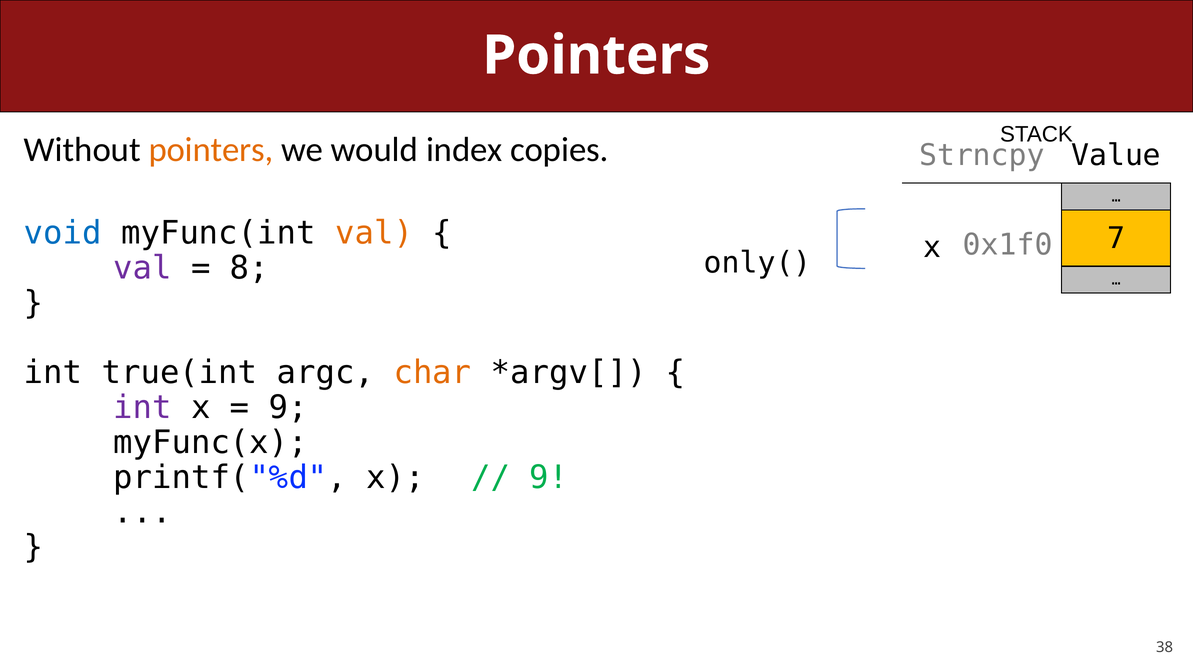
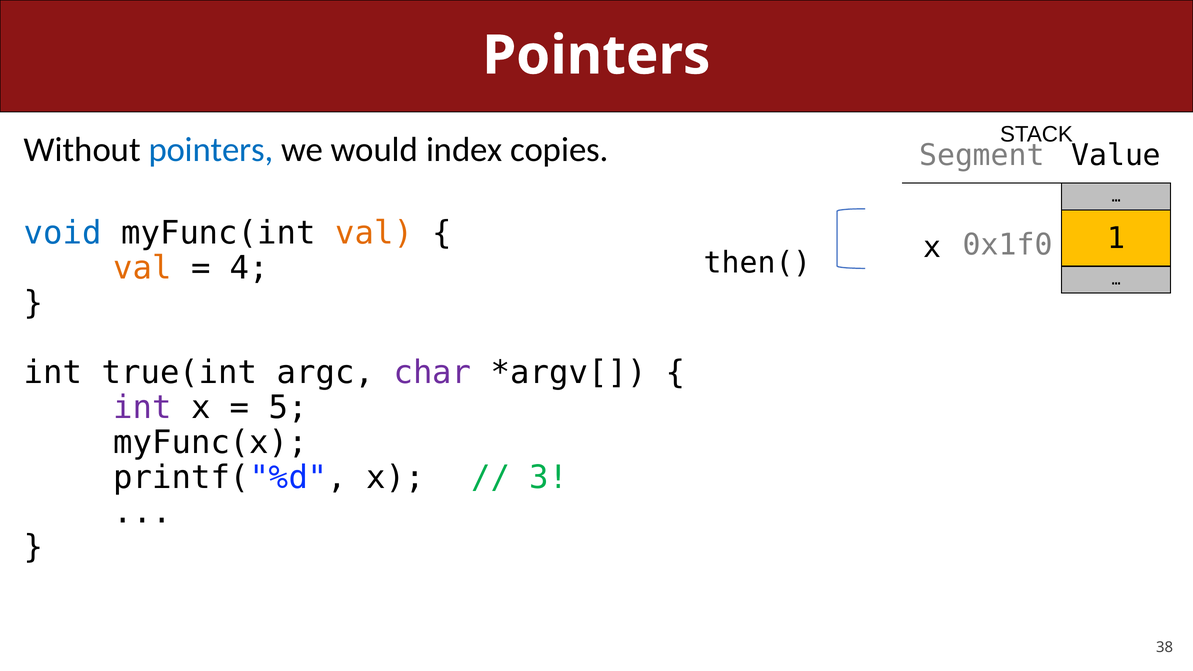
pointers at (211, 150) colour: orange -> blue
Strncpy: Strncpy -> Segment
7: 7 -> 1
only(: only( -> then(
val at (142, 268) colour: purple -> orange
8: 8 -> 4
char colour: orange -> purple
9 at (288, 408): 9 -> 5
9 at (549, 477): 9 -> 3
